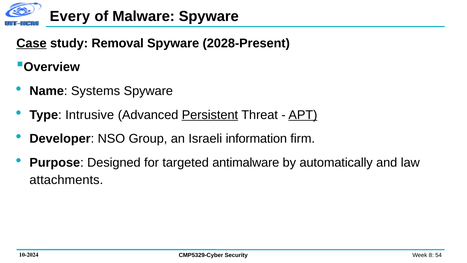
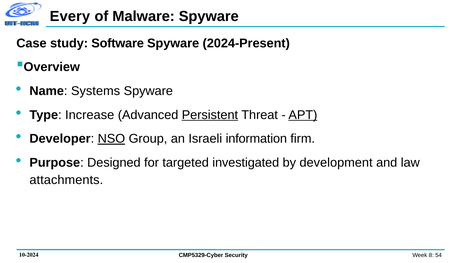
Case underline: present -> none
Removal: Removal -> Software
2028-Present: 2028-Present -> 2024-Present
Intrusive: Intrusive -> Increase
NSO underline: none -> present
antimalware: antimalware -> investigated
automatically: automatically -> development
